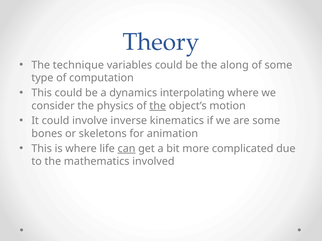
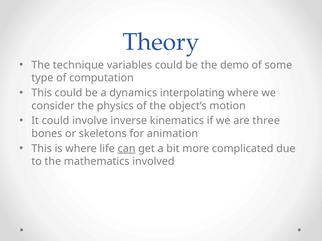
along: along -> demo
the at (158, 106) underline: present -> none
are some: some -> three
